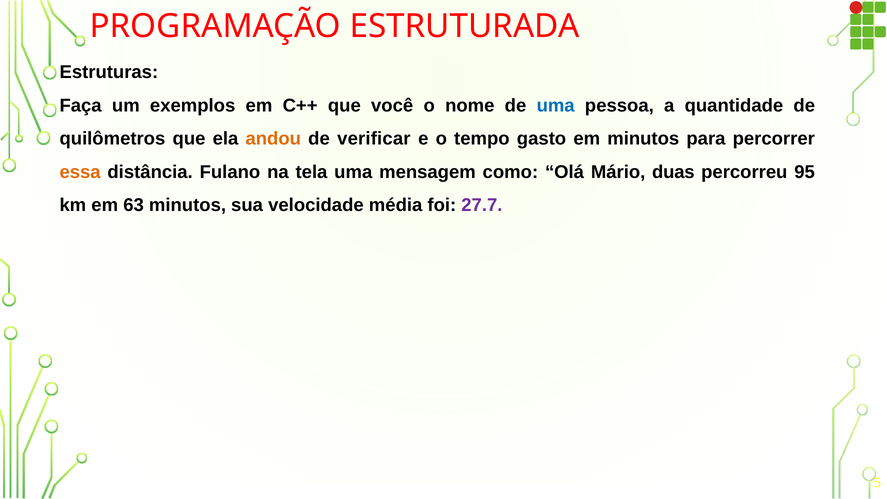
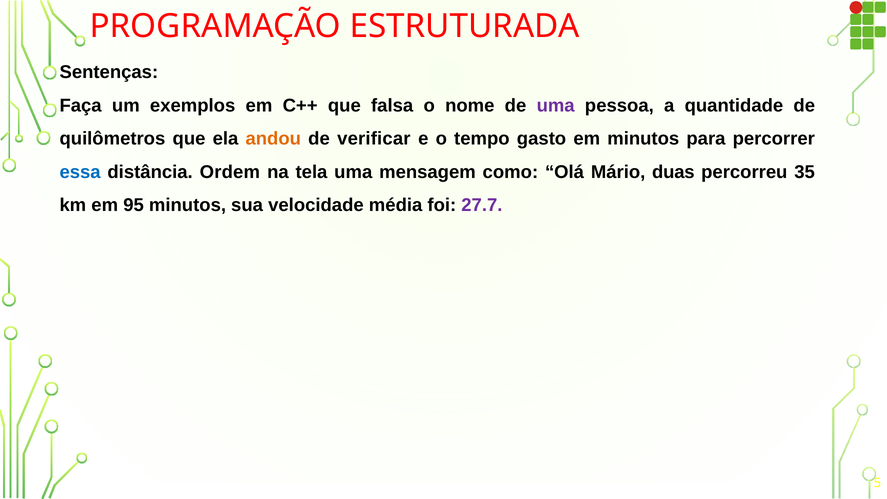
Estruturas: Estruturas -> Sentenças
você: você -> falsa
uma at (556, 105) colour: blue -> purple
essa colour: orange -> blue
Fulano: Fulano -> Ordem
95: 95 -> 35
63: 63 -> 95
